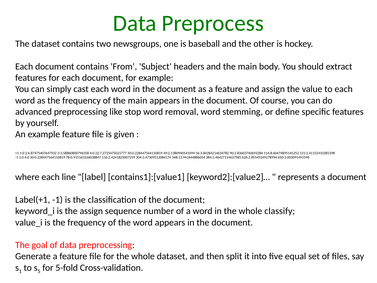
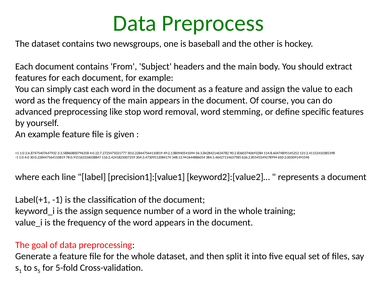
contains1]:[value1: contains1]:[value1 -> precision1]:[value1
classify: classify -> training
